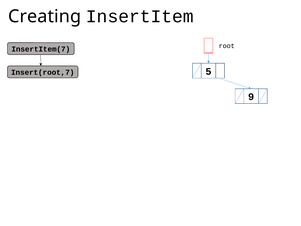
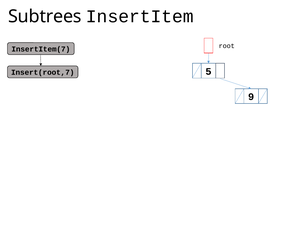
Creating: Creating -> Subtrees
